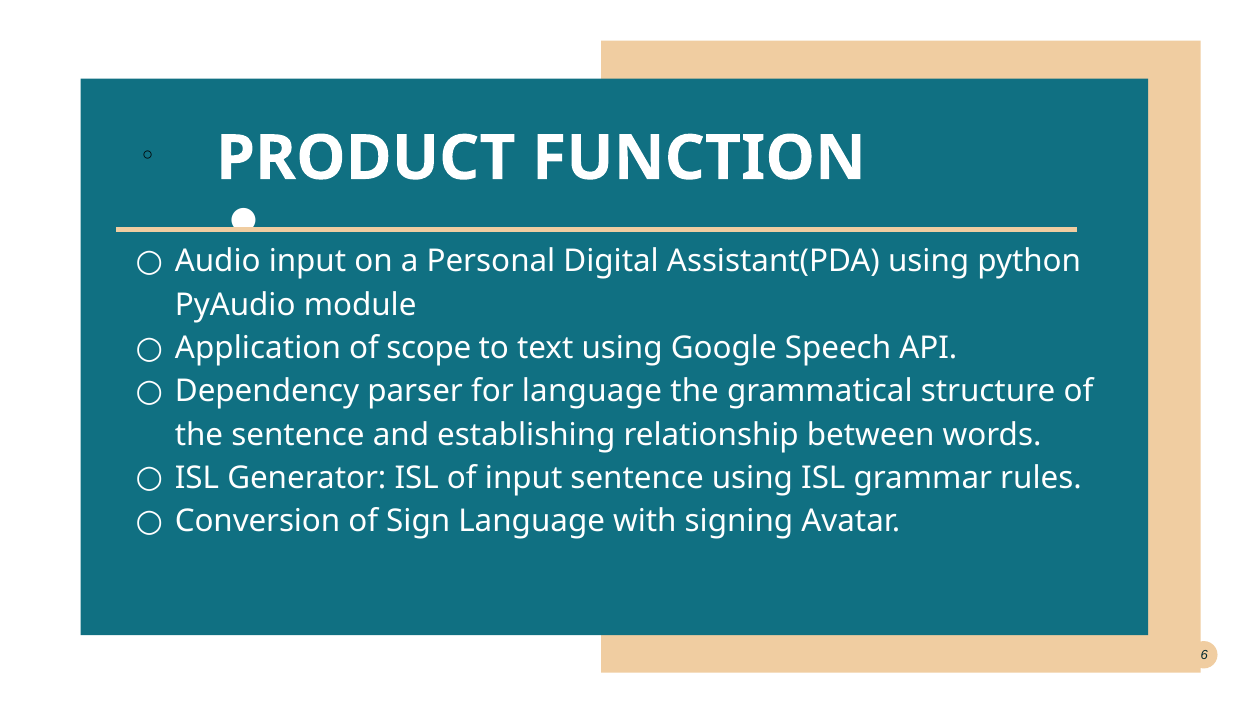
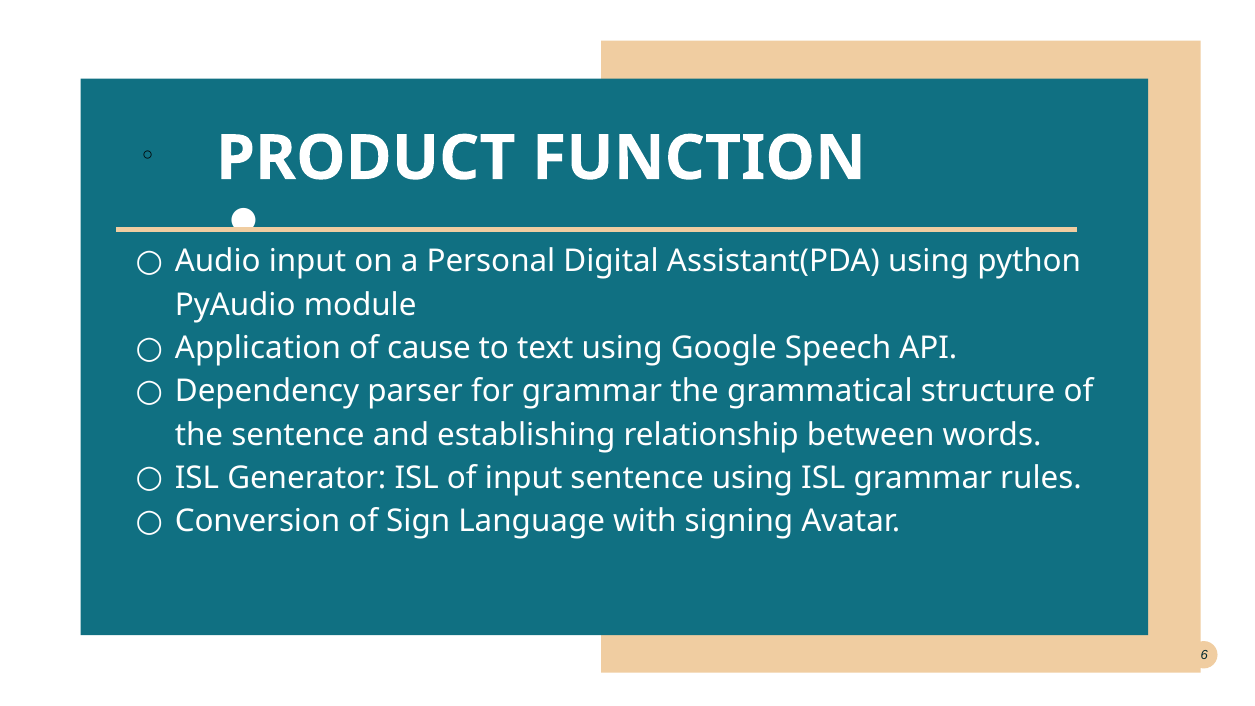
scope: scope -> cause
for language: language -> grammar
